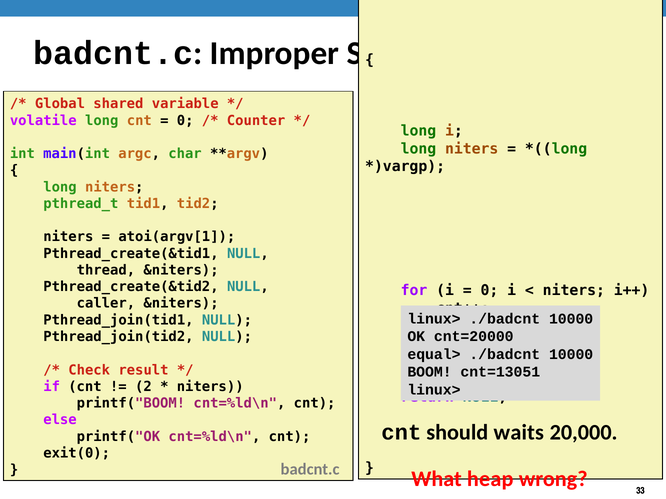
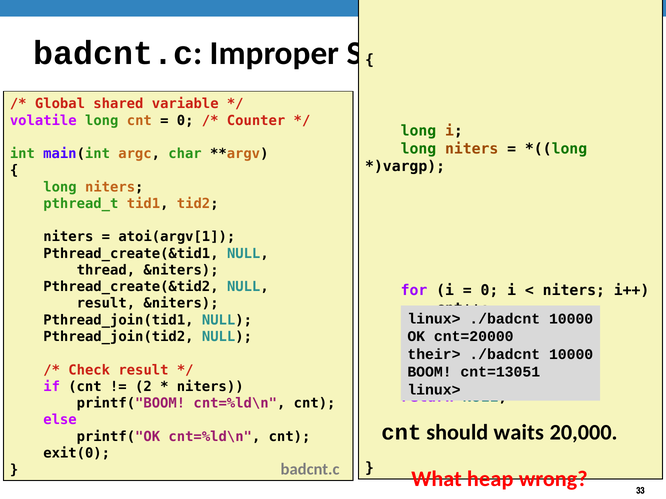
caller at (106, 304): caller -> result
equal>: equal> -> their>
